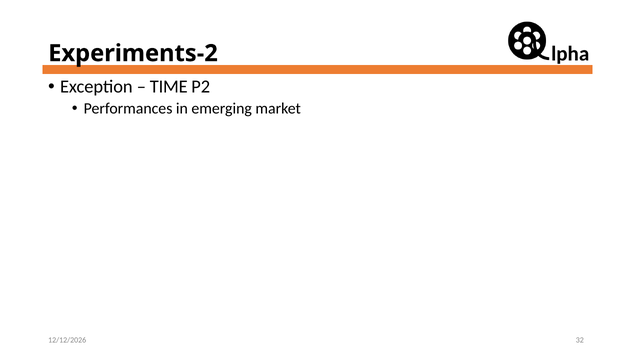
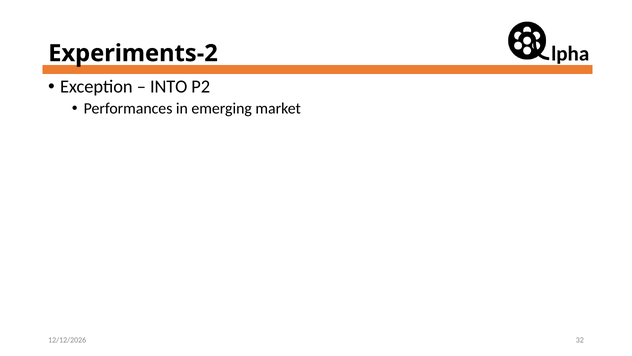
TIME: TIME -> INTO
